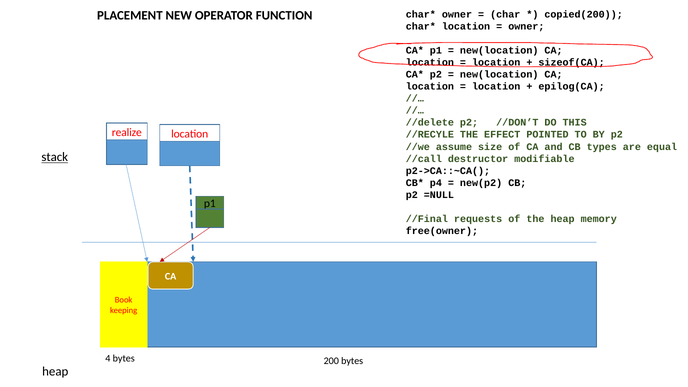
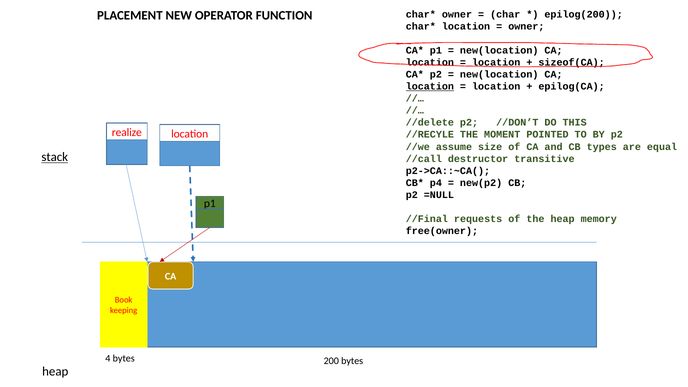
copied(200: copied(200 -> epilog(200
location at (430, 87) underline: none -> present
EFFECT: EFFECT -> MOMENT
modifiable: modifiable -> transitive
